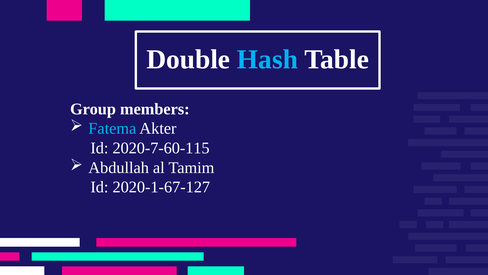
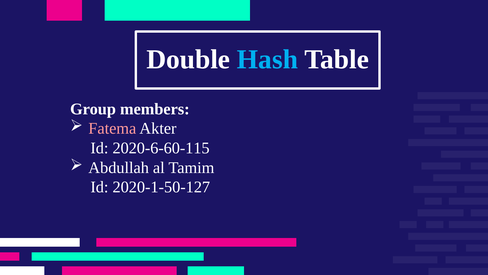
Fatema colour: light blue -> pink
2020-7-60-115: 2020-7-60-115 -> 2020-6-60-115
2020-1-67-127: 2020-1-67-127 -> 2020-1-50-127
